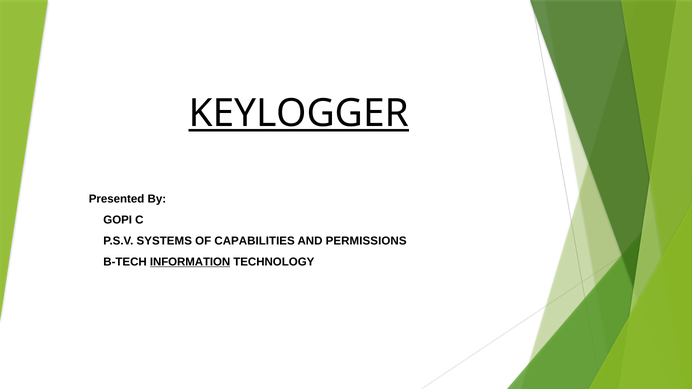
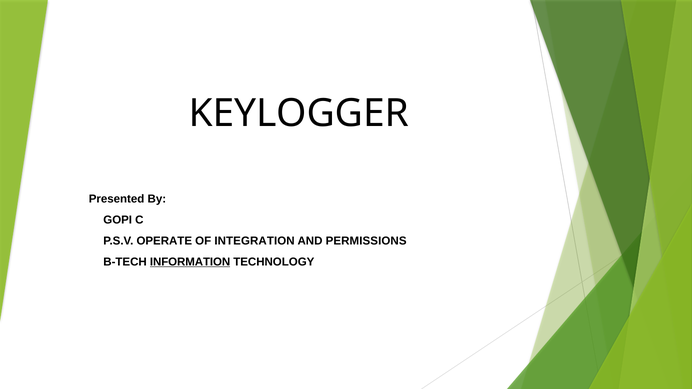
KEYLOGGER underline: present -> none
SYSTEMS: SYSTEMS -> OPERATE
CAPABILITIES: CAPABILITIES -> INTEGRATION
